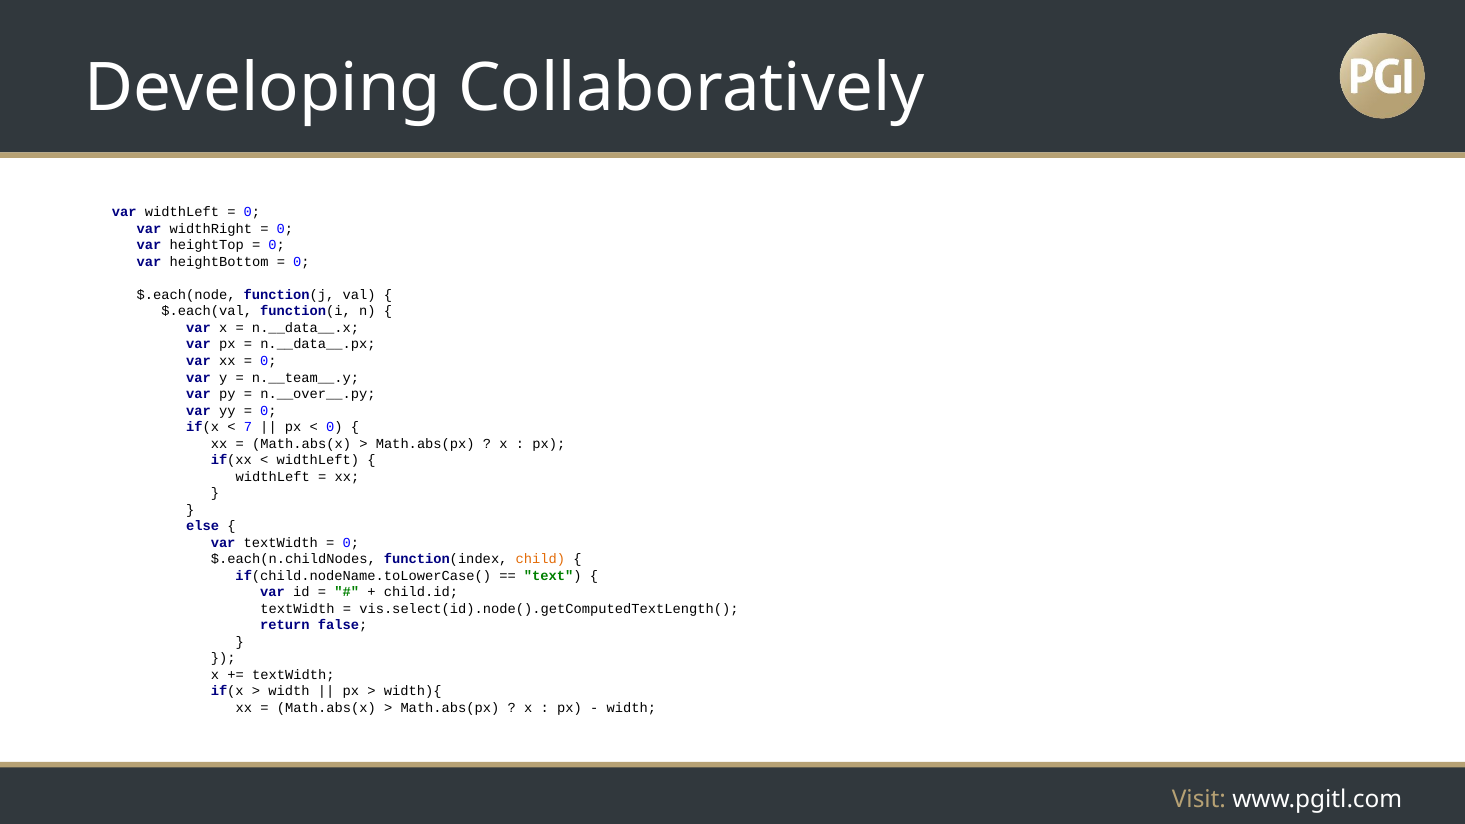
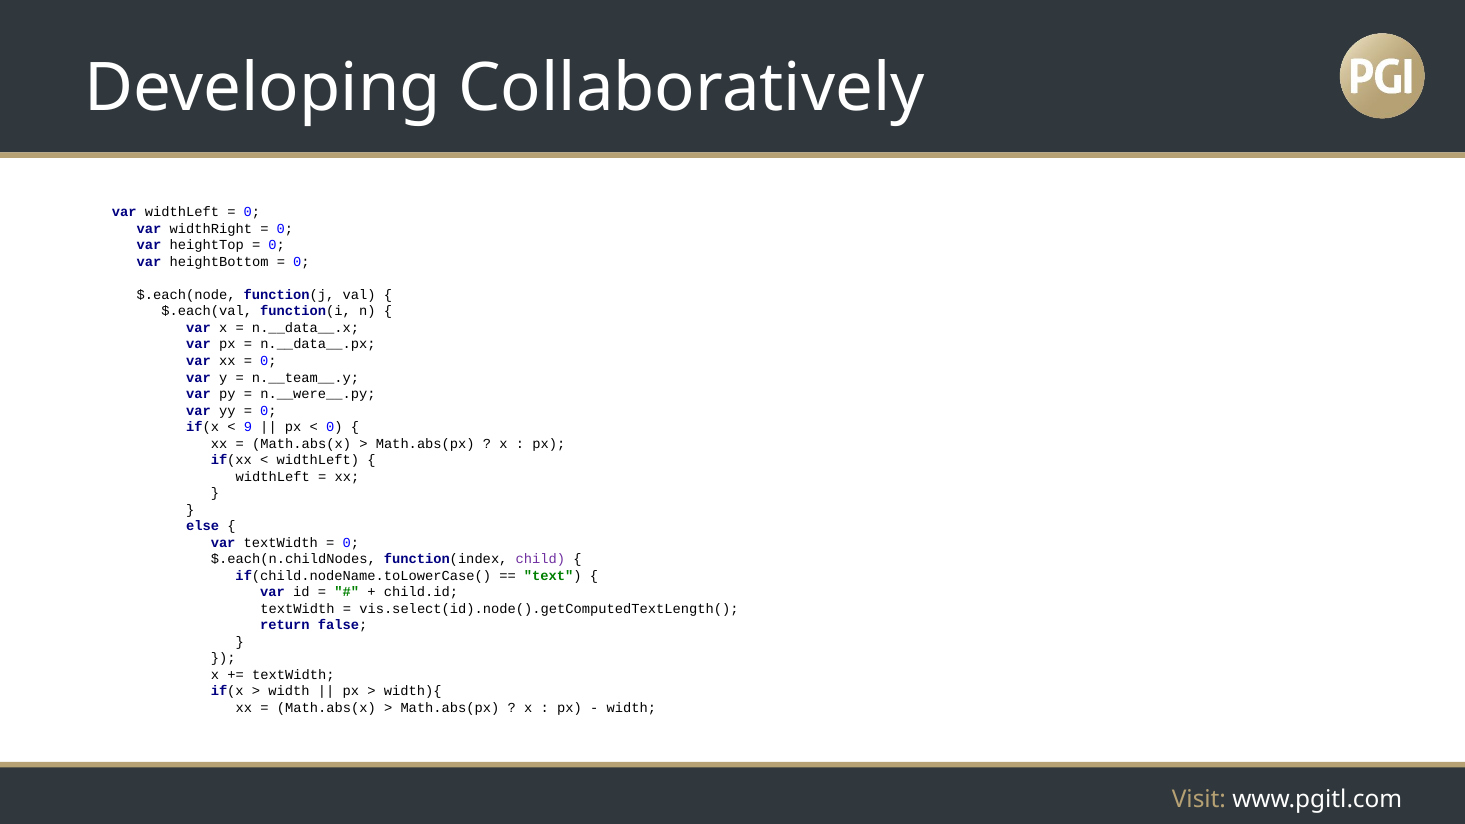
n.__over__.py: n.__over__.py -> n.__were__.py
7: 7 -> 9
child colour: orange -> purple
